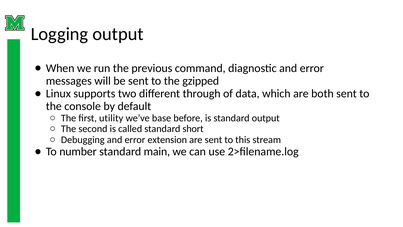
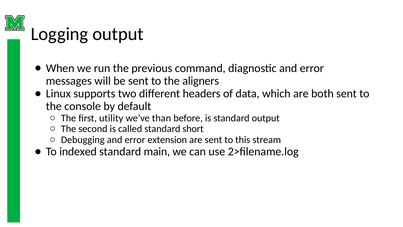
gzipped: gzipped -> aligners
through: through -> headers
base: base -> than
number: number -> indexed
